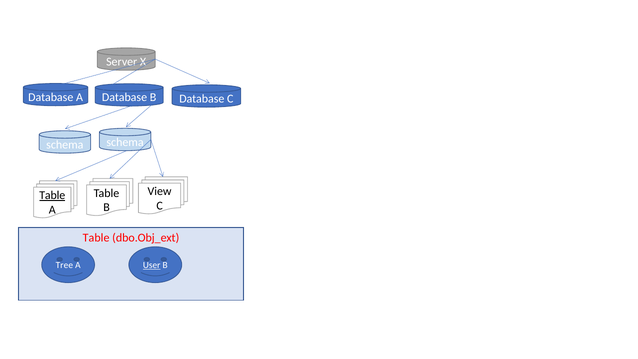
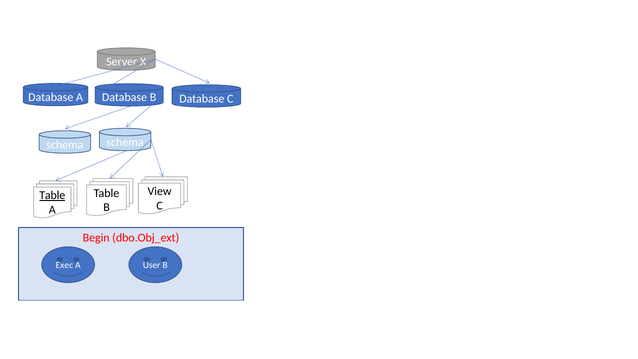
Table at (96, 238): Table -> Begin
Tree: Tree -> Exec
User underline: present -> none
